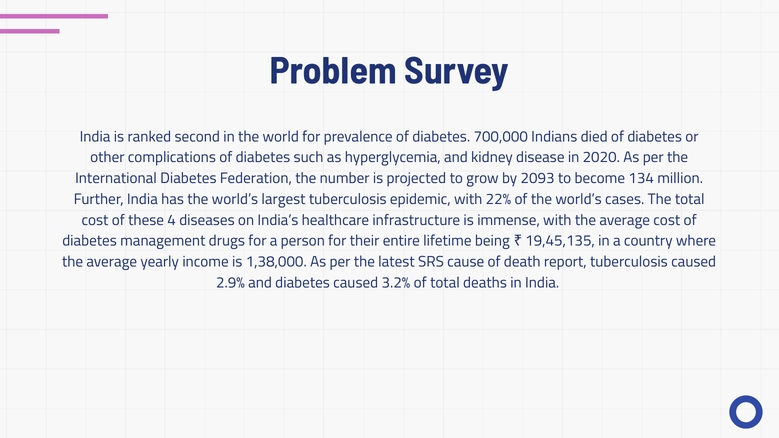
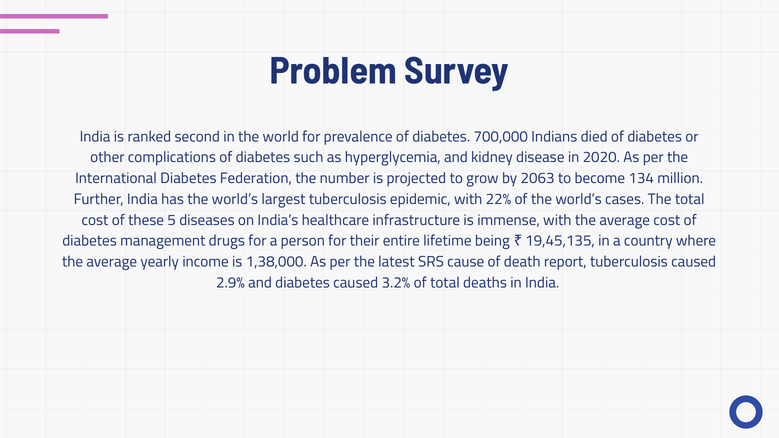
2093: 2093 -> 2063
4: 4 -> 5
